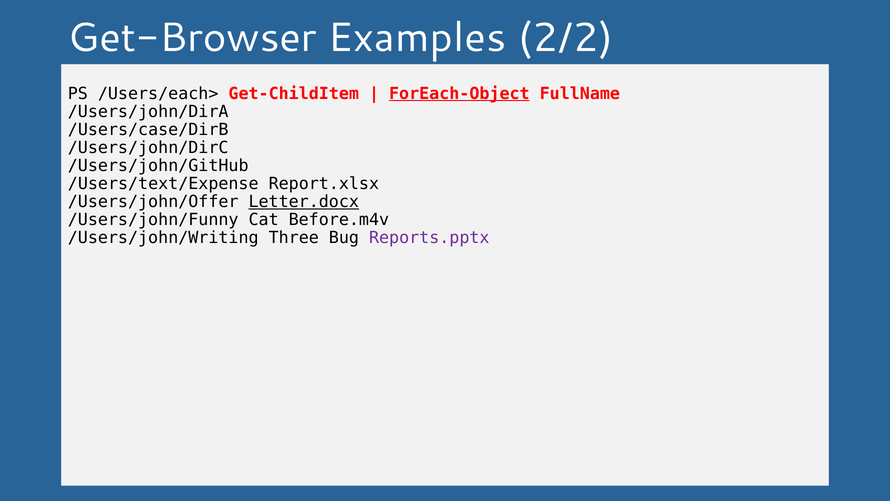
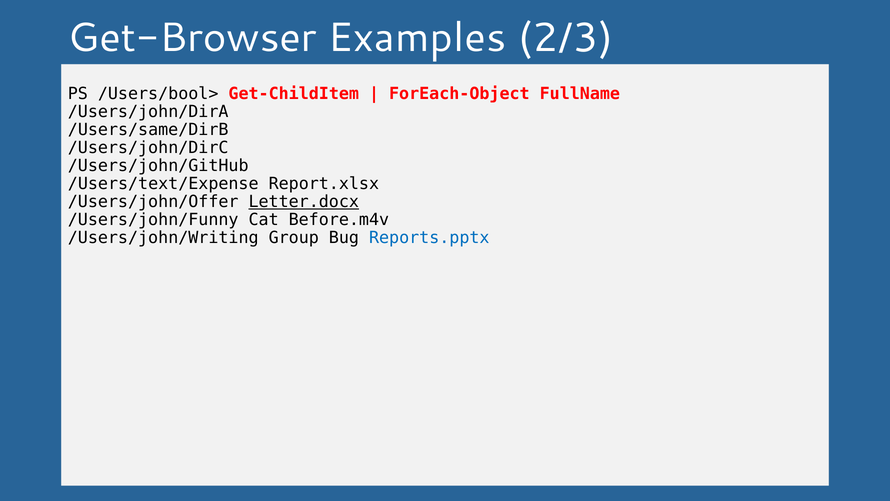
2/2: 2/2 -> 2/3
/Users/each>: /Users/each> -> /Users/bool>
ForEach-Object underline: present -> none
/Users/case/DirB: /Users/case/DirB -> /Users/same/DirB
Three: Three -> Group
Reports.pptx colour: purple -> blue
